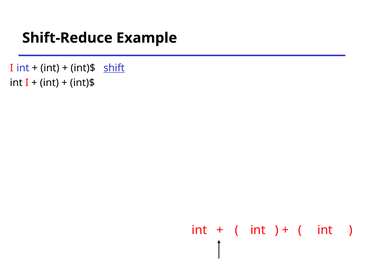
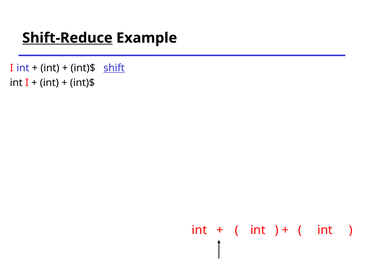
Shift-Reduce underline: none -> present
